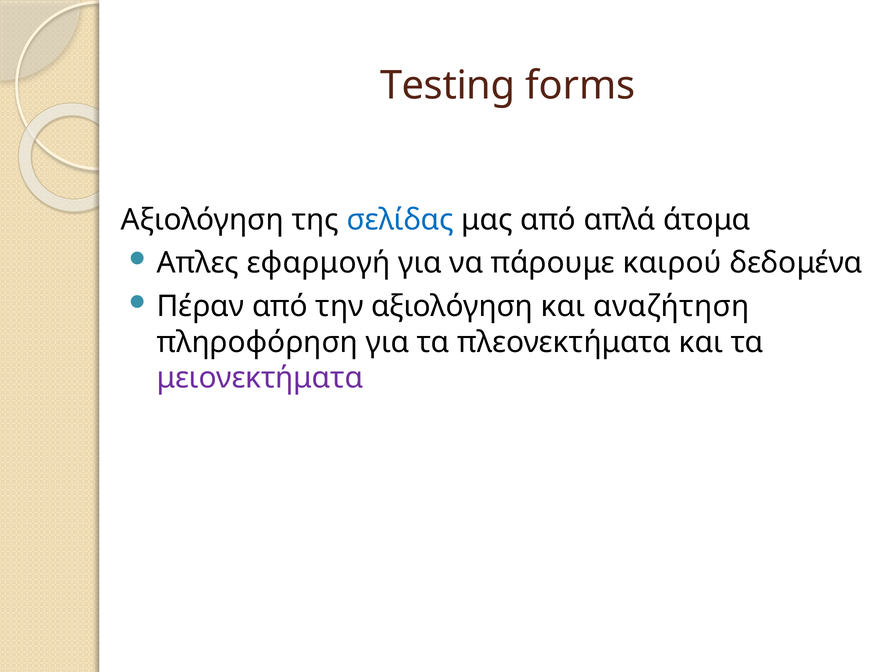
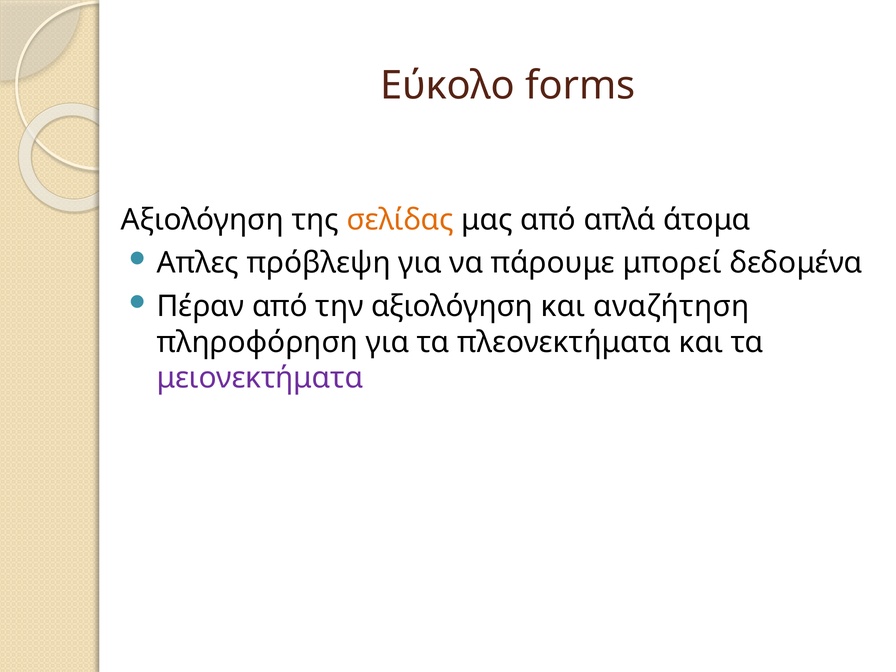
Testing: Testing -> Εύκολο
σελίδας colour: blue -> orange
εφαρμογή: εφαρμογή -> πρόβλεψη
καιρού: καιρού -> μπορεί
